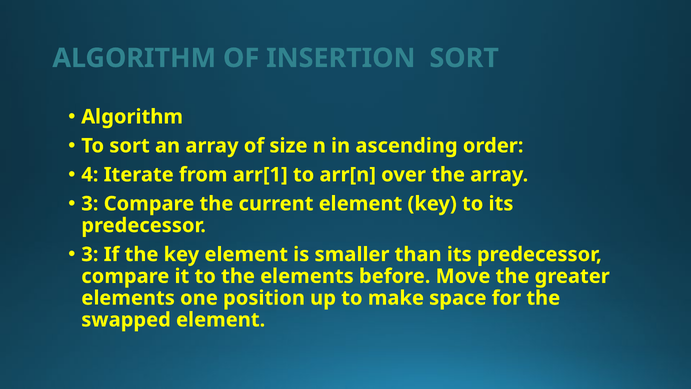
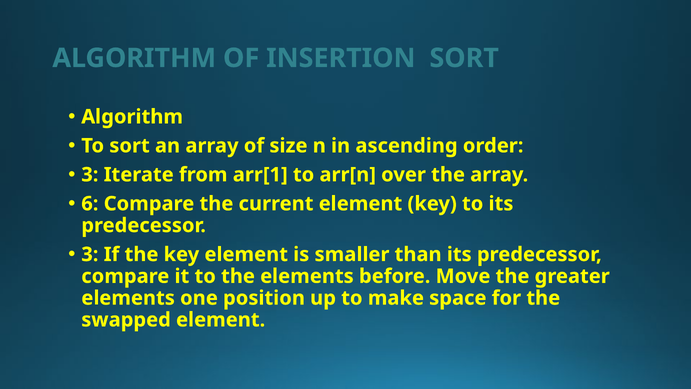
4 at (90, 175): 4 -> 3
3 at (90, 204): 3 -> 6
